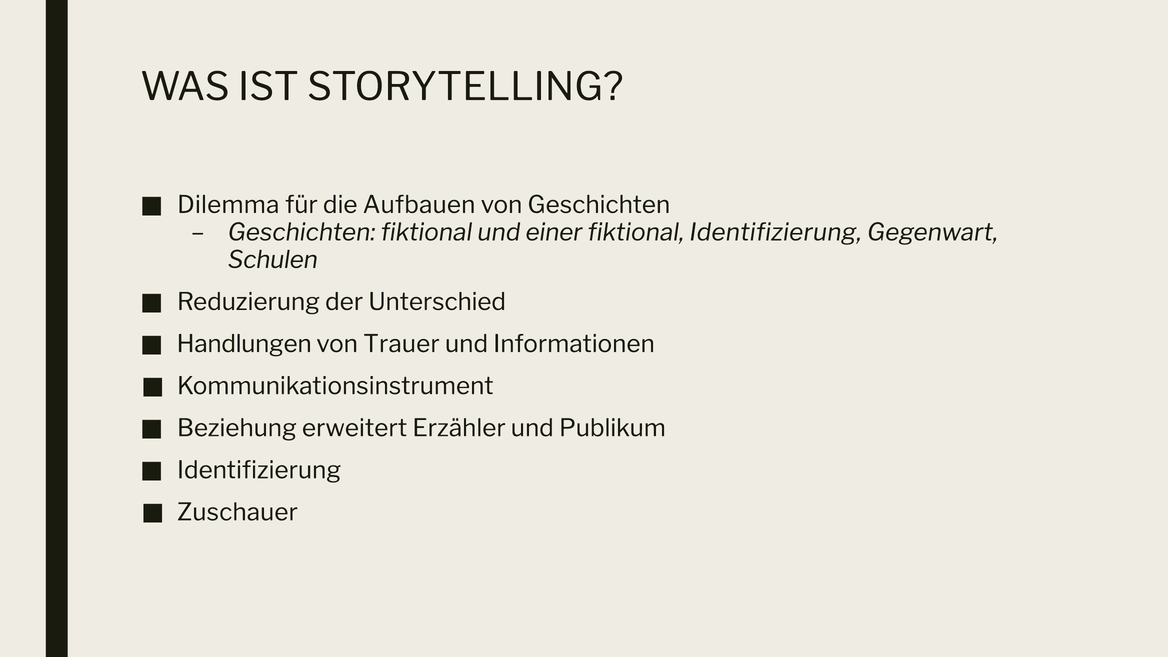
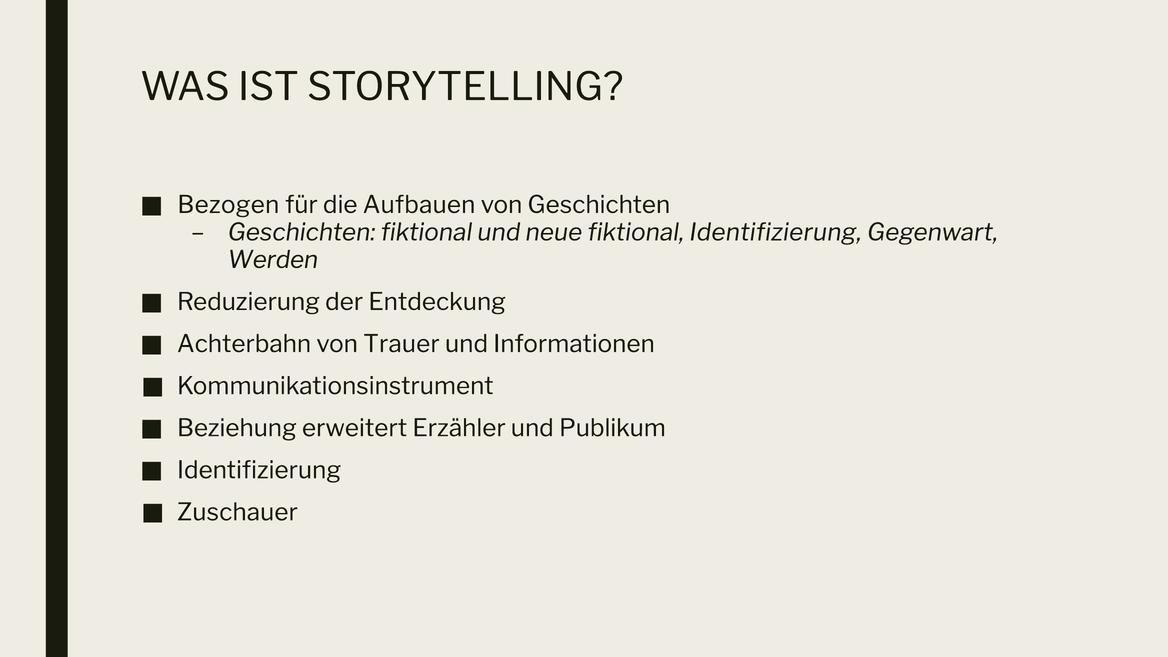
Dilemma: Dilemma -> Bezogen
einer: einer -> neue
Schulen: Schulen -> Werden
Unterschied: Unterschied -> Entdeckung
Handlungen: Handlungen -> Achterbahn
